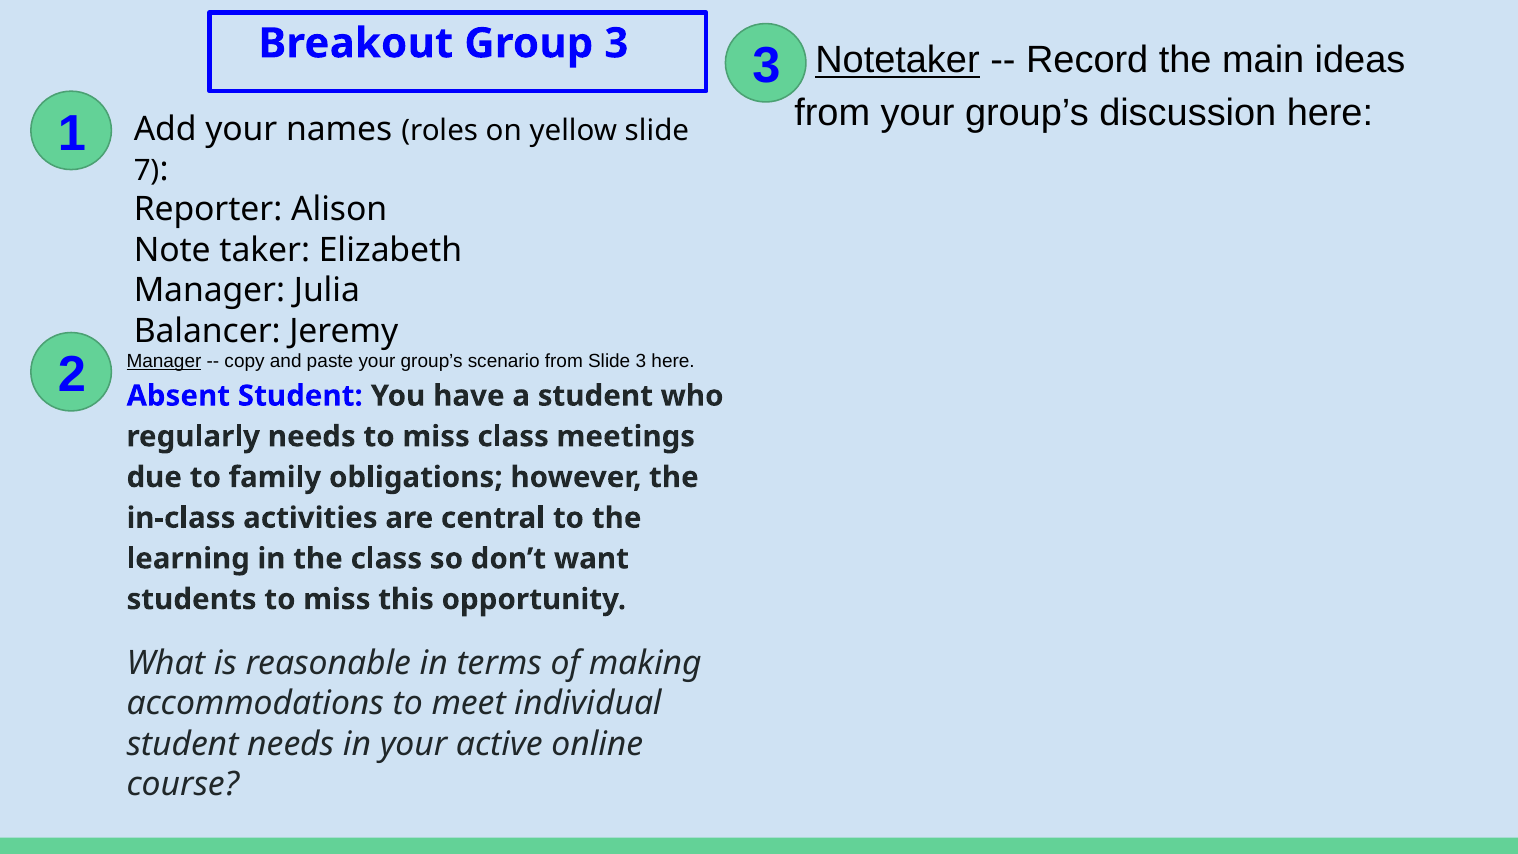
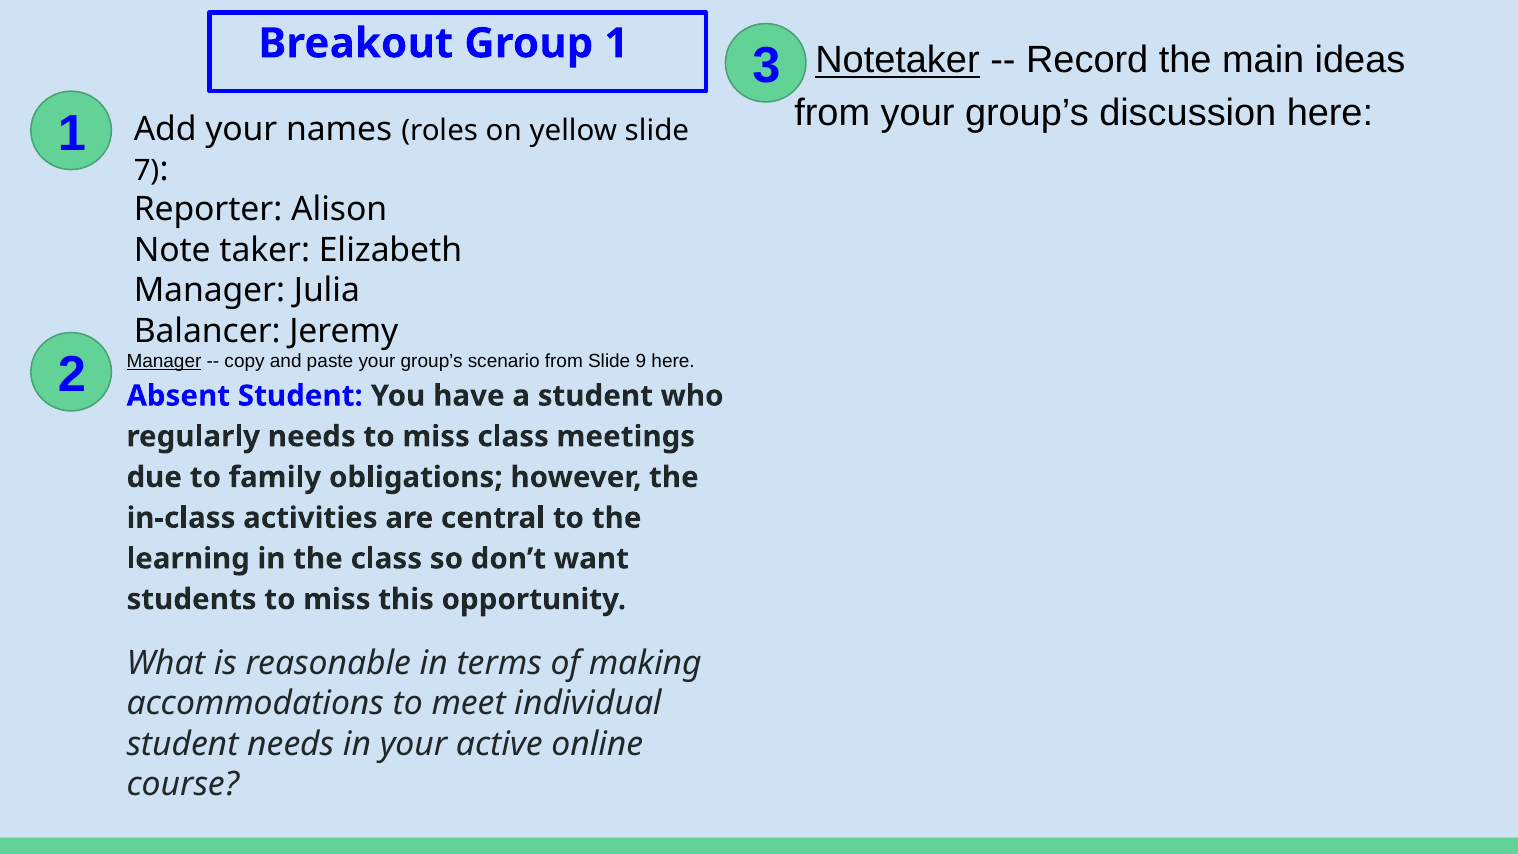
Group 3: 3 -> 1
Slide 3: 3 -> 9
